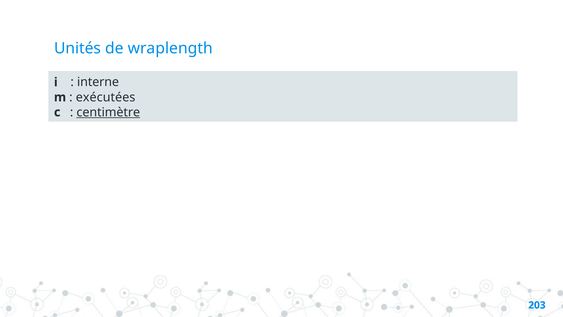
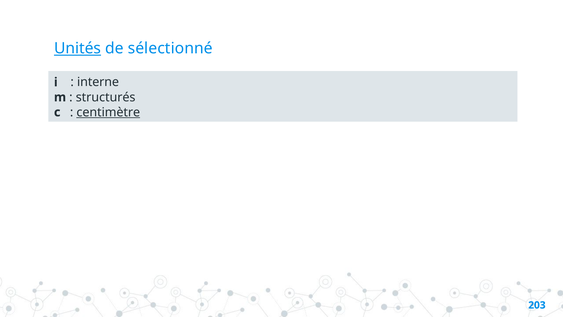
Unités underline: none -> present
wraplength: wraplength -> sélectionné
exécutées: exécutées -> structurés
